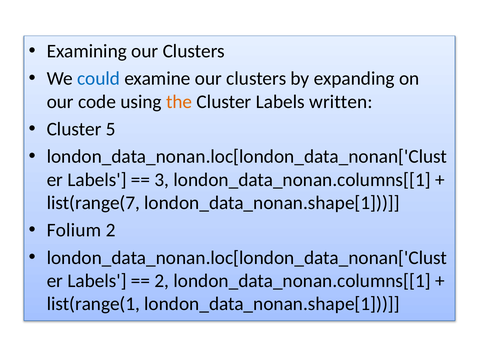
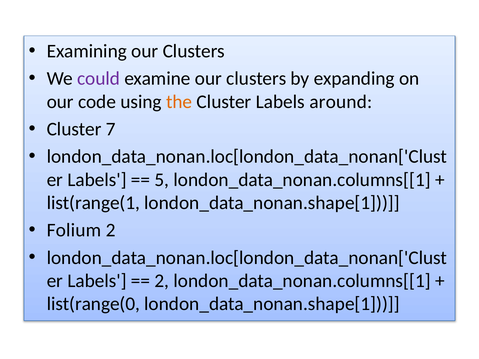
could colour: blue -> purple
written: written -> around
5: 5 -> 7
3: 3 -> 5
list(range(7: list(range(7 -> list(range(1
list(range(1: list(range(1 -> list(range(0
